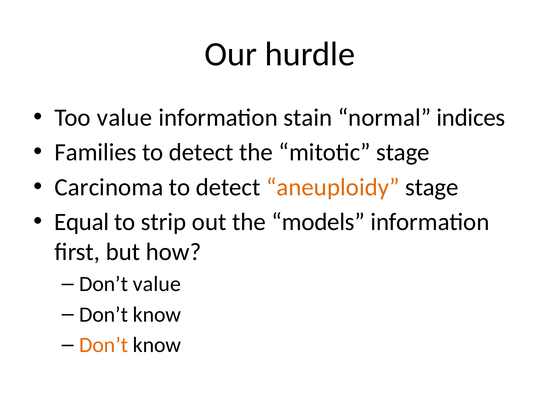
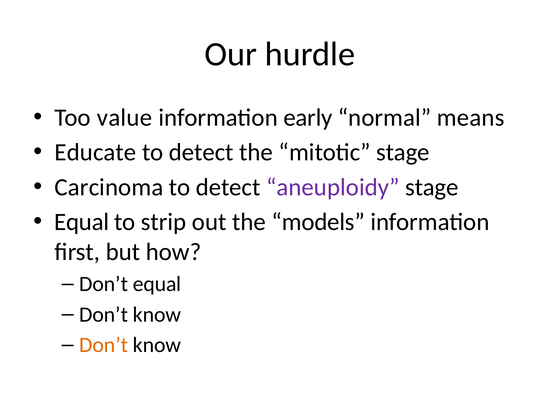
stain: stain -> early
indices: indices -> means
Families: Families -> Educate
aneuploidy colour: orange -> purple
Don’t value: value -> equal
